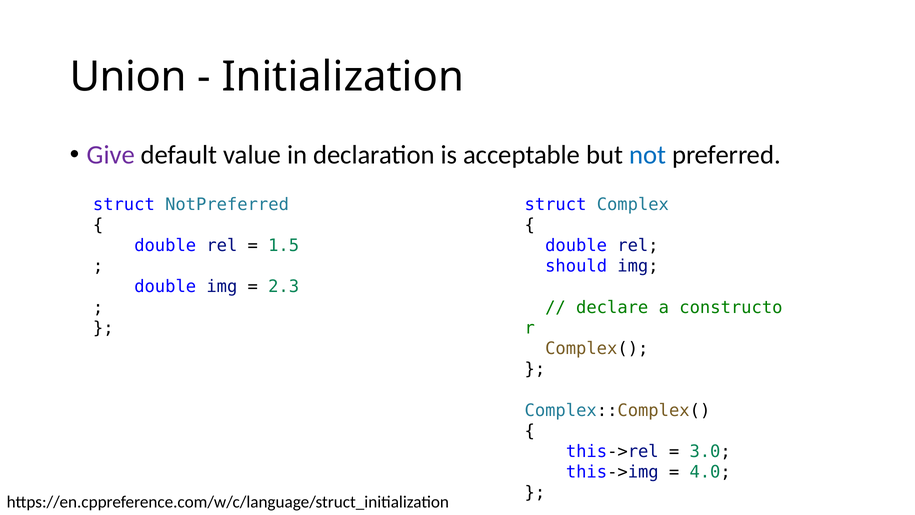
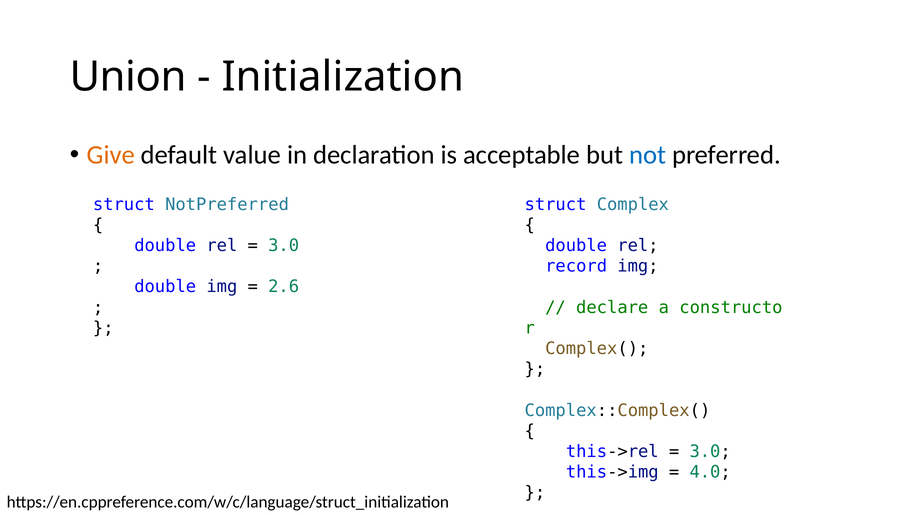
Give colour: purple -> orange
1.5 at (284, 245): 1.5 -> 3.0
should: should -> record
2.3: 2.3 -> 2.6
